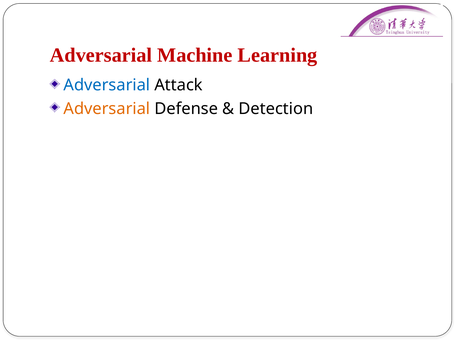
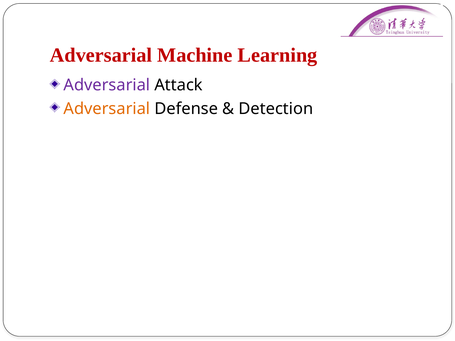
Adversarial at (107, 85) colour: blue -> purple
